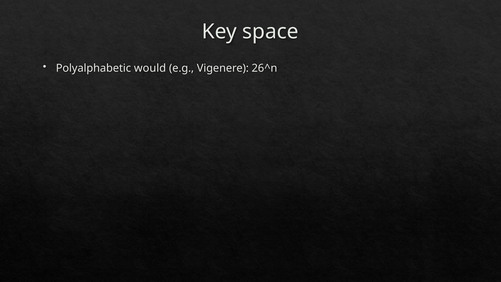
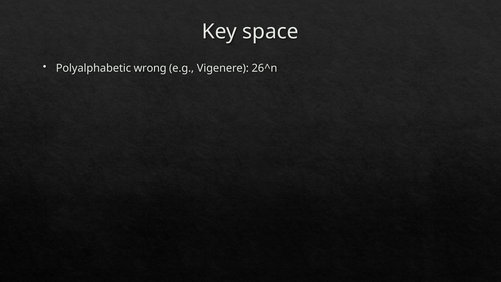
would: would -> wrong
